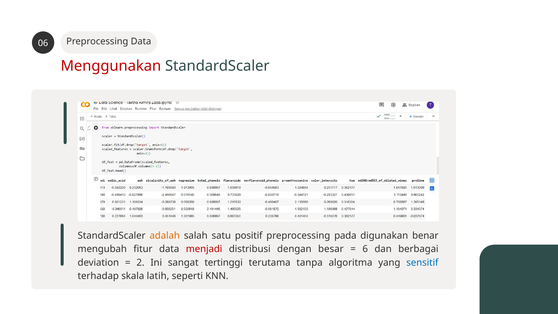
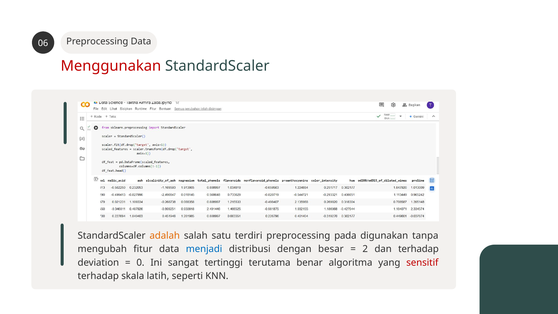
positif: positif -> terdiri
benar: benar -> tanpa
menjadi colour: red -> blue
6: 6 -> 2
dan berbagai: berbagai -> terhadap
2: 2 -> 0
tanpa: tanpa -> benar
sensitif colour: blue -> red
